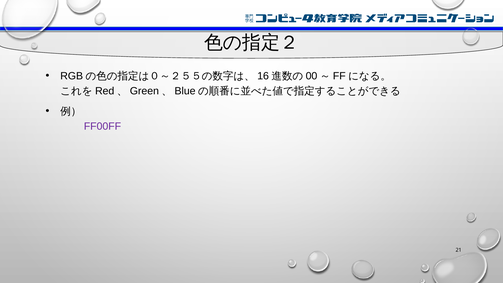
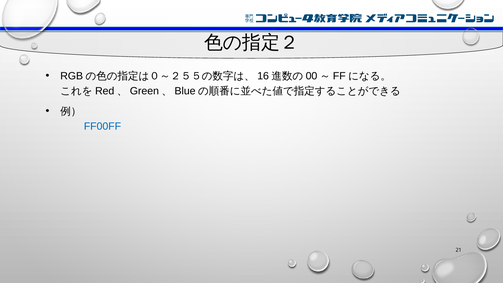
FF00FF colour: purple -> blue
